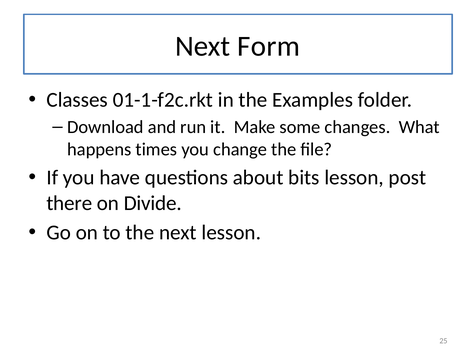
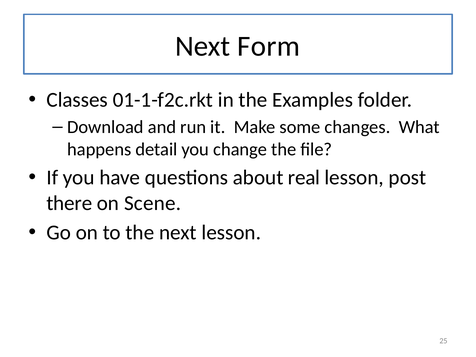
times: times -> detail
bits: bits -> real
Divide: Divide -> Scene
